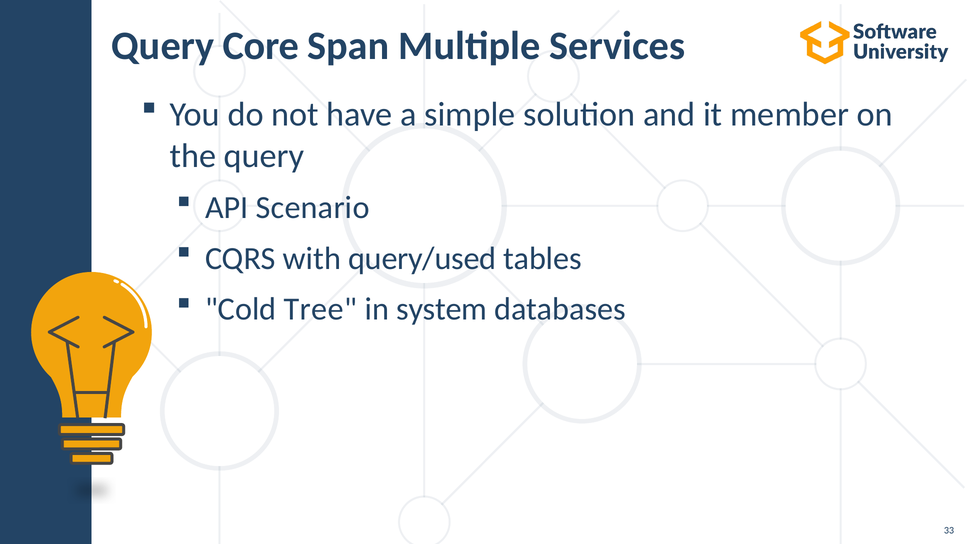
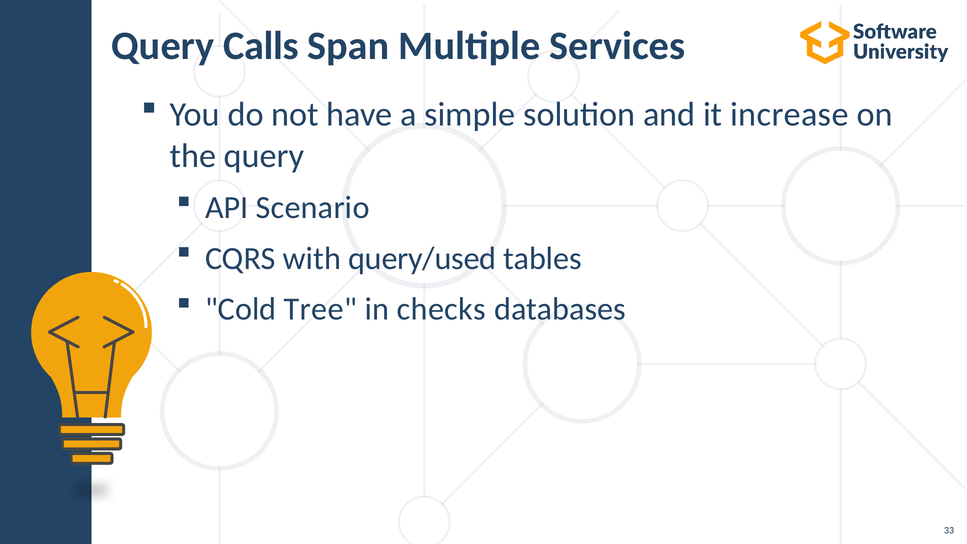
Core: Core -> Calls
member: member -> increase
system: system -> checks
